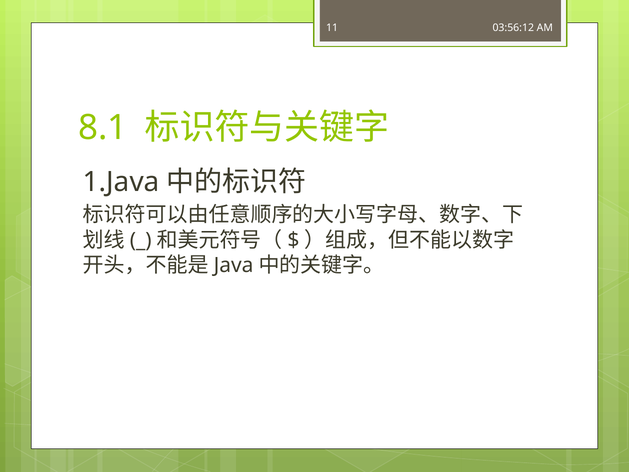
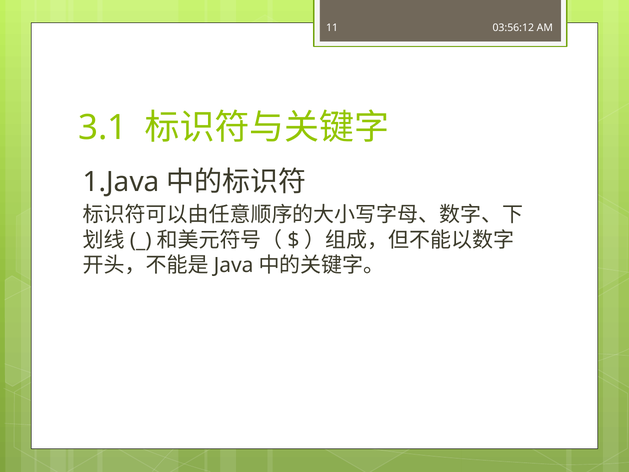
8.1: 8.1 -> 3.1
